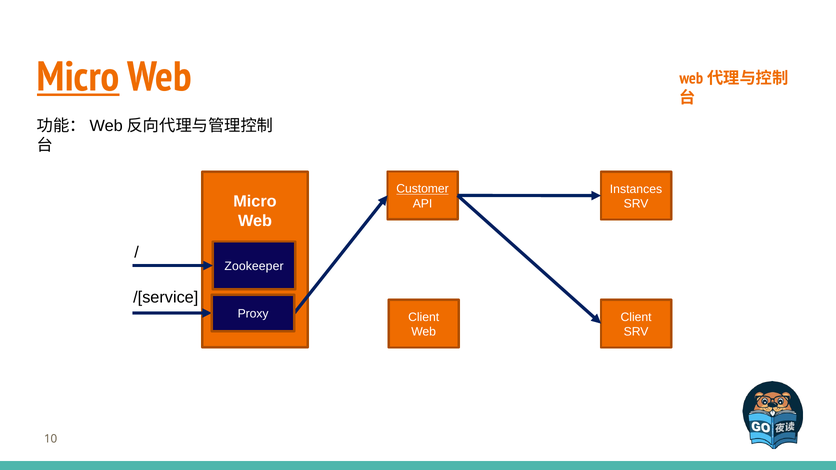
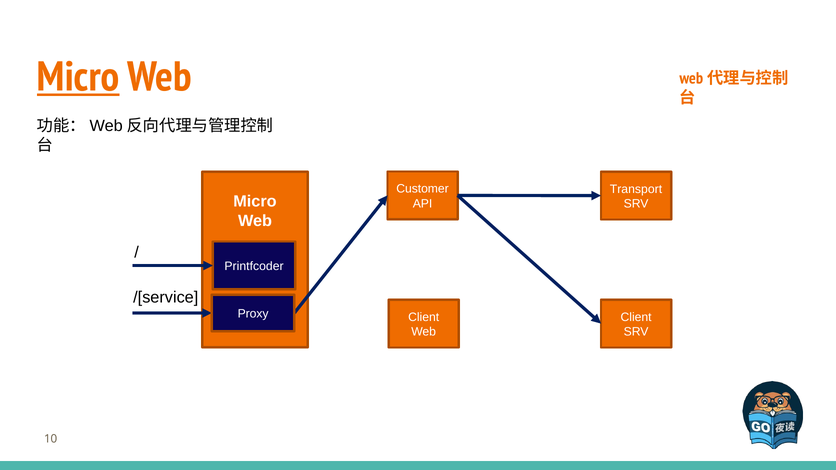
Customer underline: present -> none
Instances: Instances -> Transport
Zookeeper: Zookeeper -> Printfcoder
